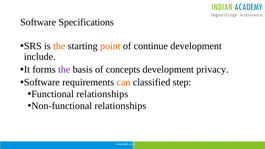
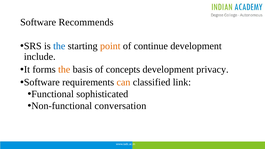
Specifications: Specifications -> Recommends
the at (59, 46) colour: orange -> blue
the at (64, 70) colour: purple -> orange
step: step -> link
Functional relationships: relationships -> sophisticated
Non-functional relationships: relationships -> conversation
